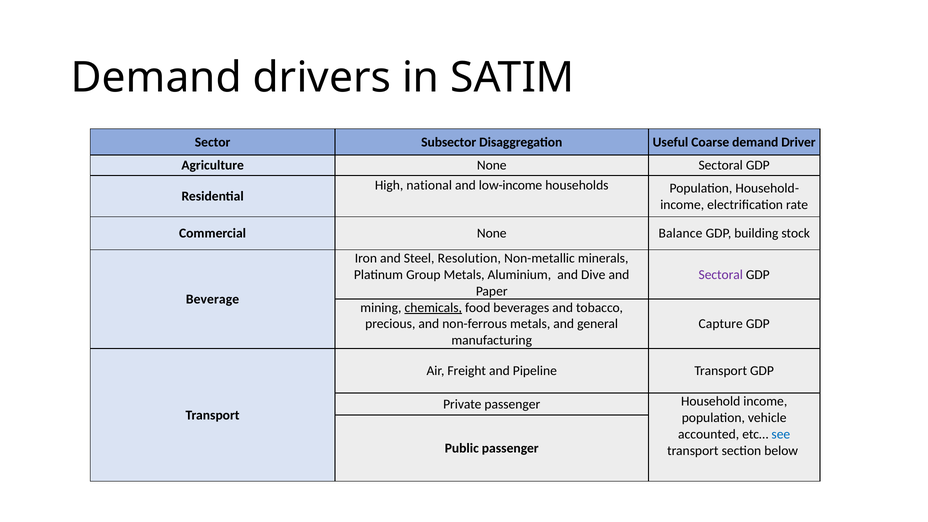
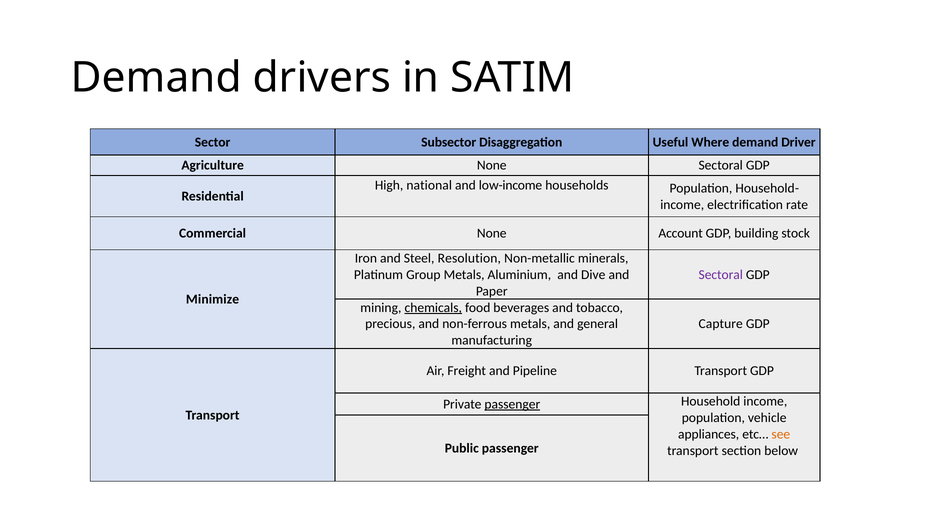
Coarse: Coarse -> Where
Balance: Balance -> Account
Beverage: Beverage -> Minimize
passenger at (512, 404) underline: none -> present
accounted: accounted -> appliances
see colour: blue -> orange
